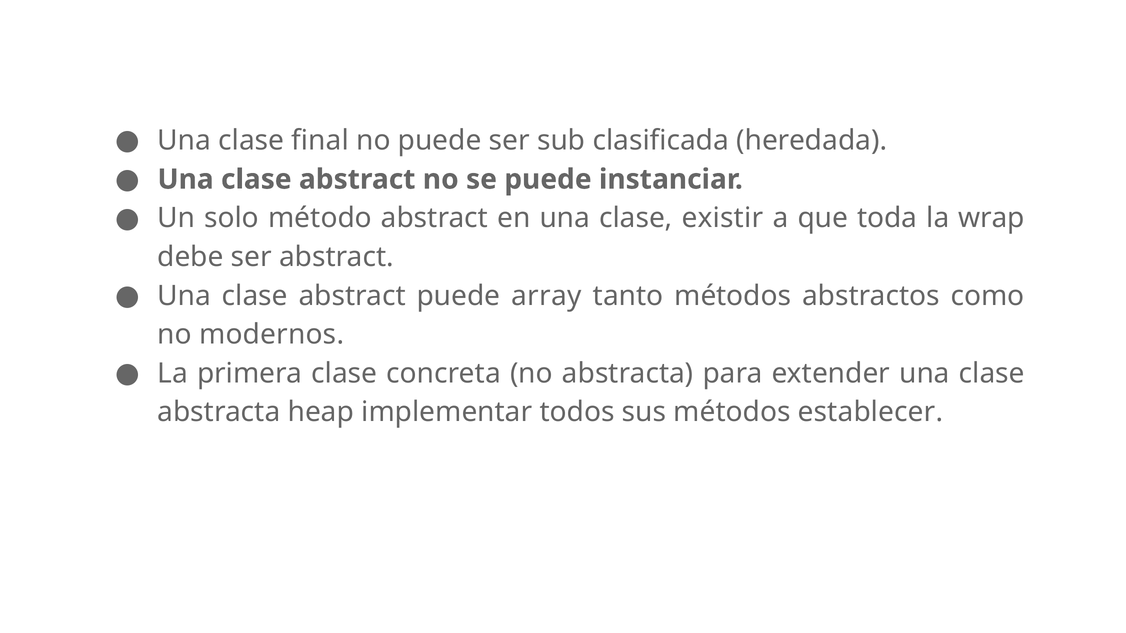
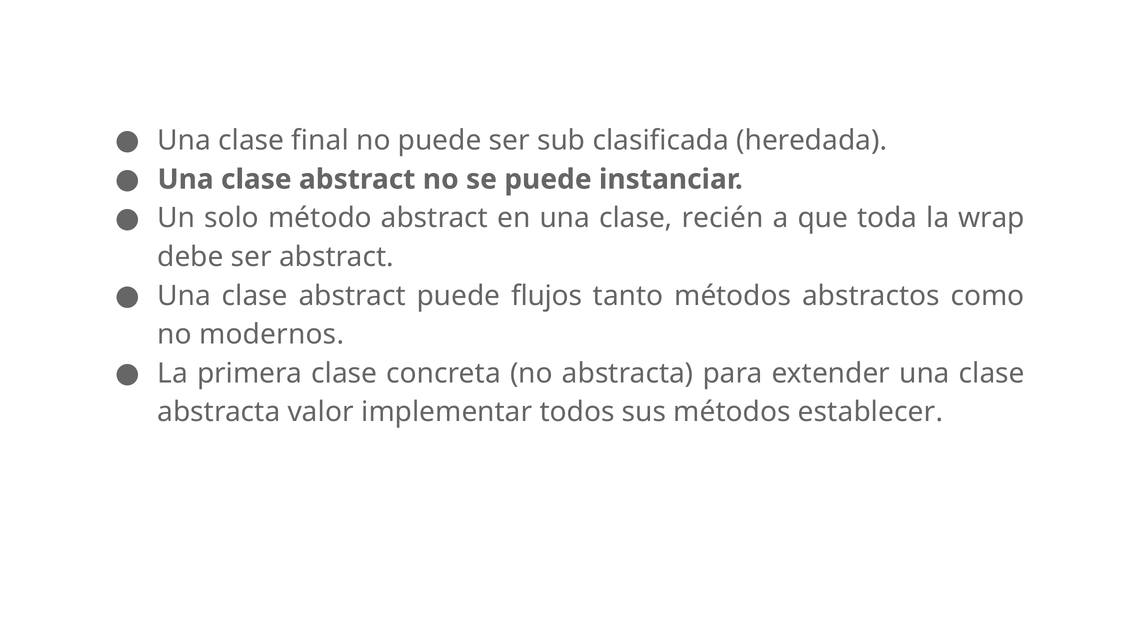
existir: existir -> recién
array: array -> flujos
heap: heap -> valor
